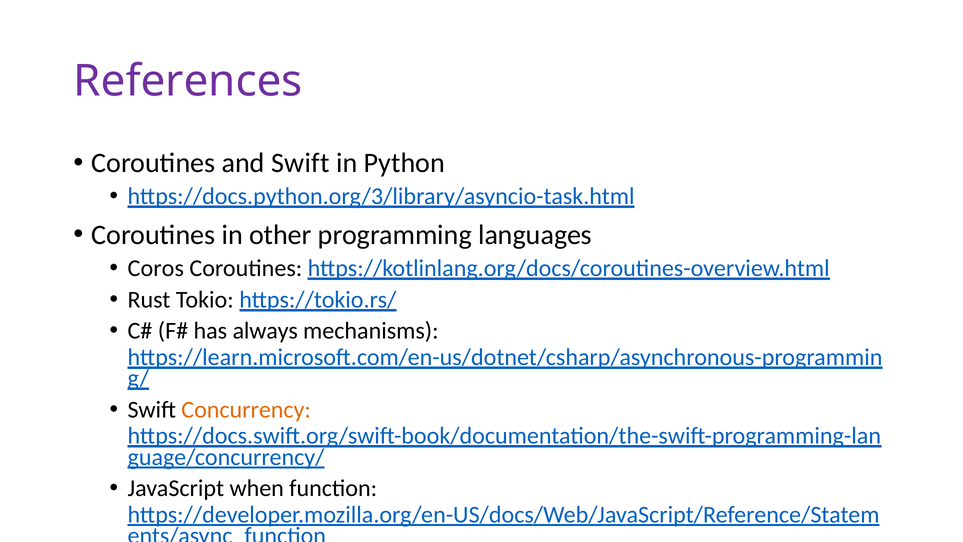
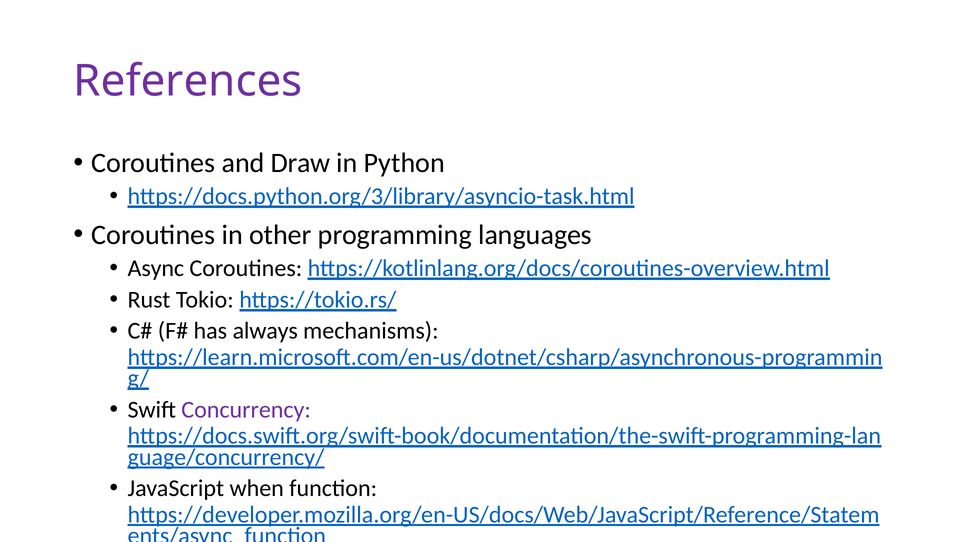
and Swift: Swift -> Draw
Coros: Coros -> Async
Concurrency colour: orange -> purple
